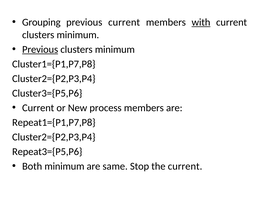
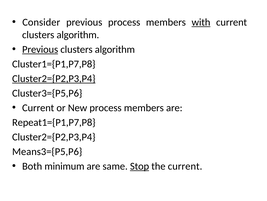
Grouping: Grouping -> Consider
previous current: current -> process
minimum at (78, 35): minimum -> algorithm
minimum at (115, 49): minimum -> algorithm
Cluster2={P2,P3,P4 at (54, 78) underline: none -> present
Repeat3={P5,P6: Repeat3={P5,P6 -> Means3={P5,P6
Stop underline: none -> present
